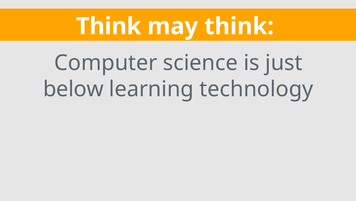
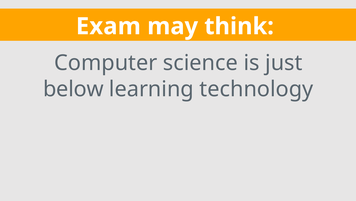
Think at (109, 26): Think -> Exam
